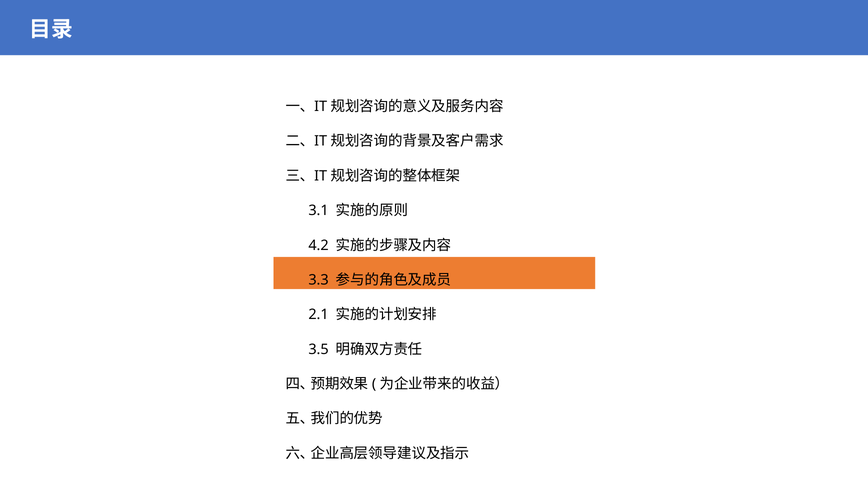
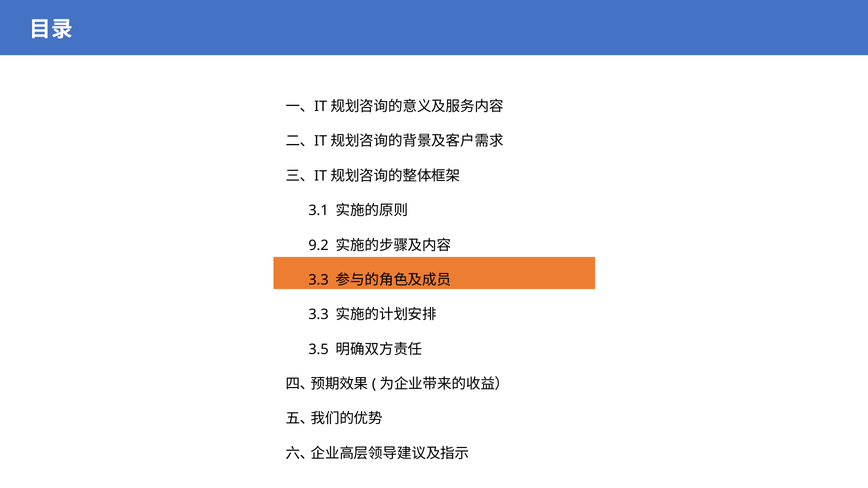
4.2: 4.2 -> 9.2
2.1 at (319, 315): 2.1 -> 3.3
